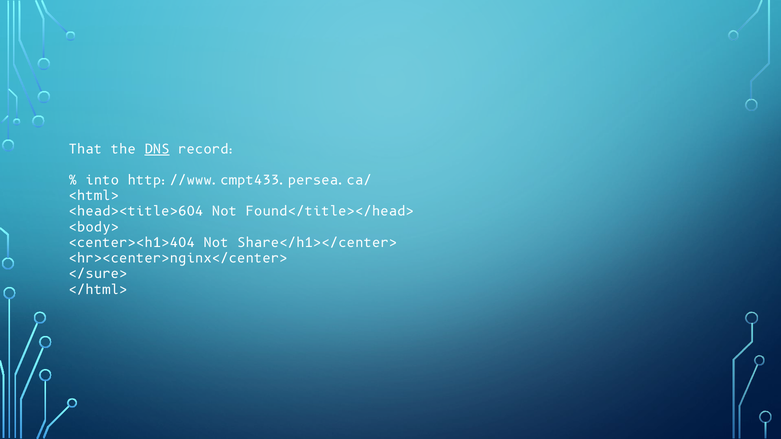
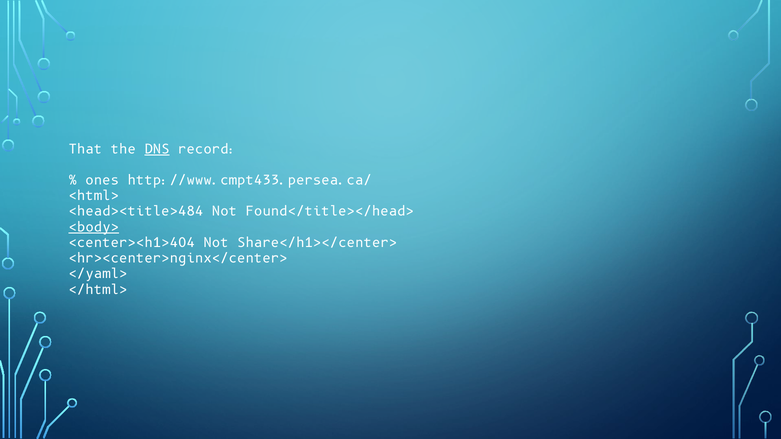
into: into -> ones
<head><title>604: <head><title>604 -> <head><title>484
<body> underline: none -> present
</sure>: </sure> -> </yaml>
